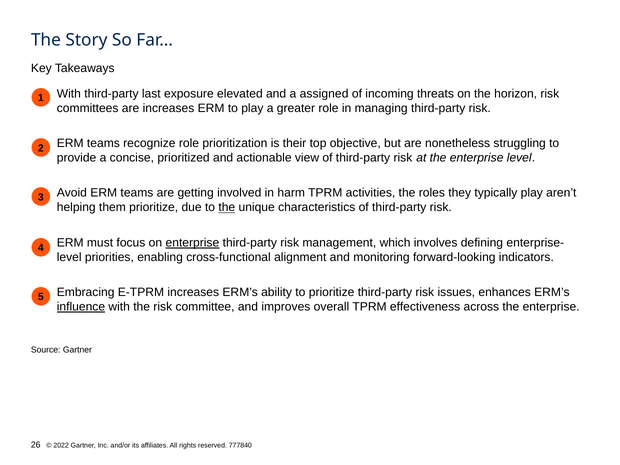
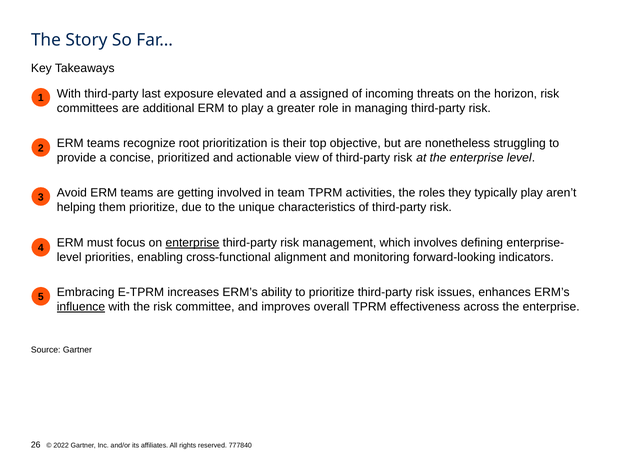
are increases: increases -> additional
recognize role: role -> root
harm: harm -> team
the at (227, 207) underline: present -> none
